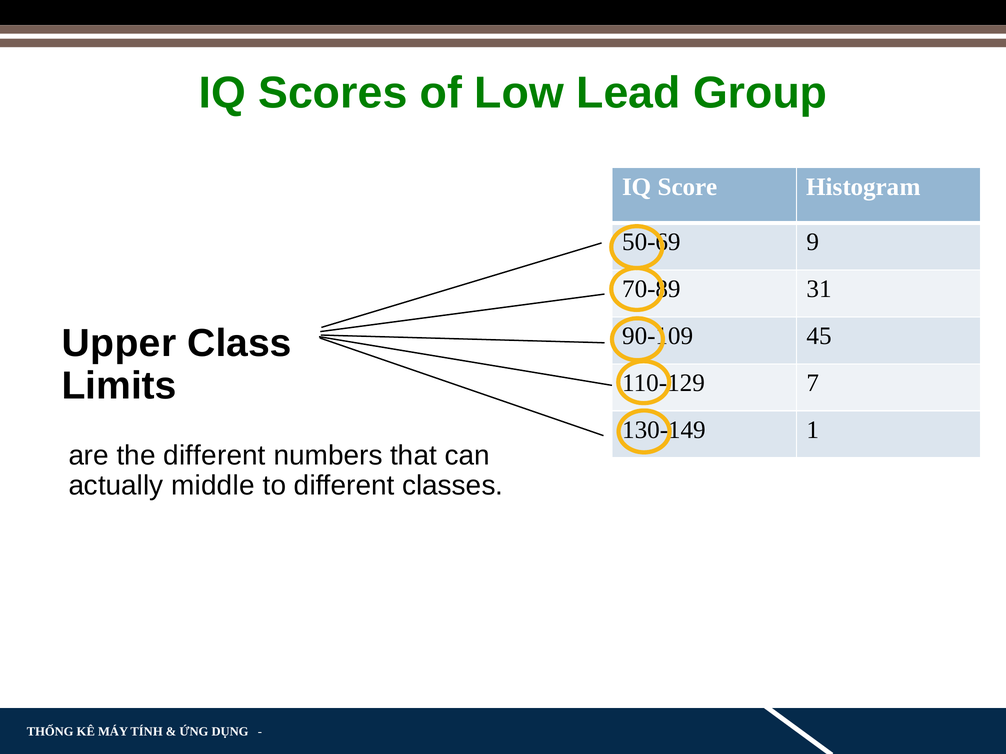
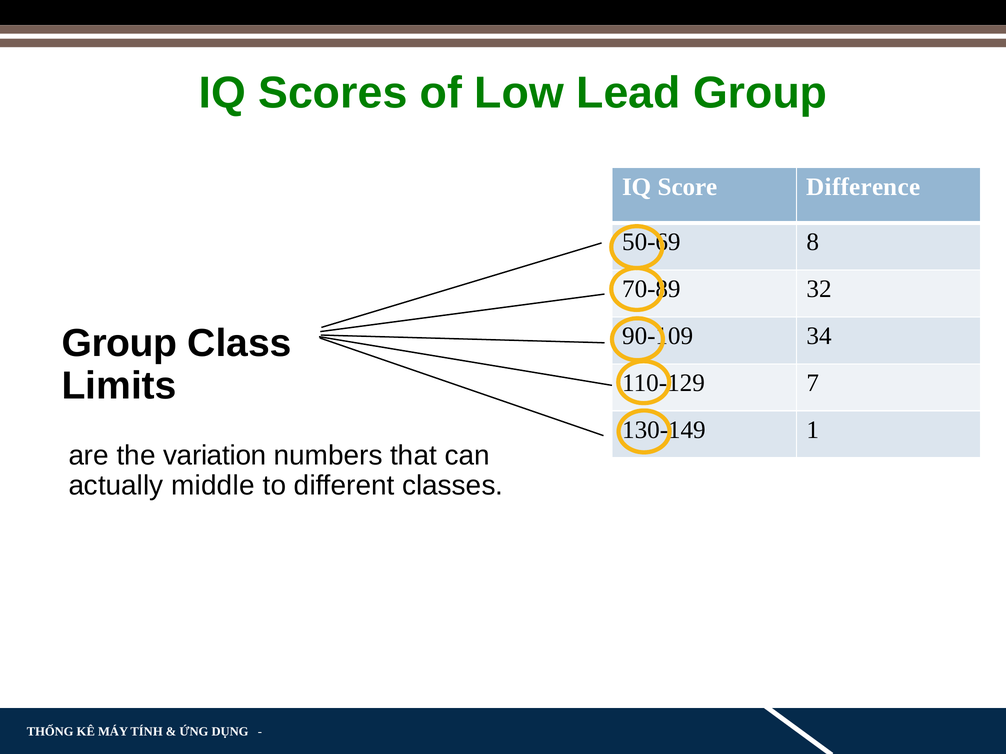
Histogram: Histogram -> Difference
9: 9 -> 8
31: 31 -> 32
45: 45 -> 34
Upper at (119, 344): Upper -> Group
the different: different -> variation
